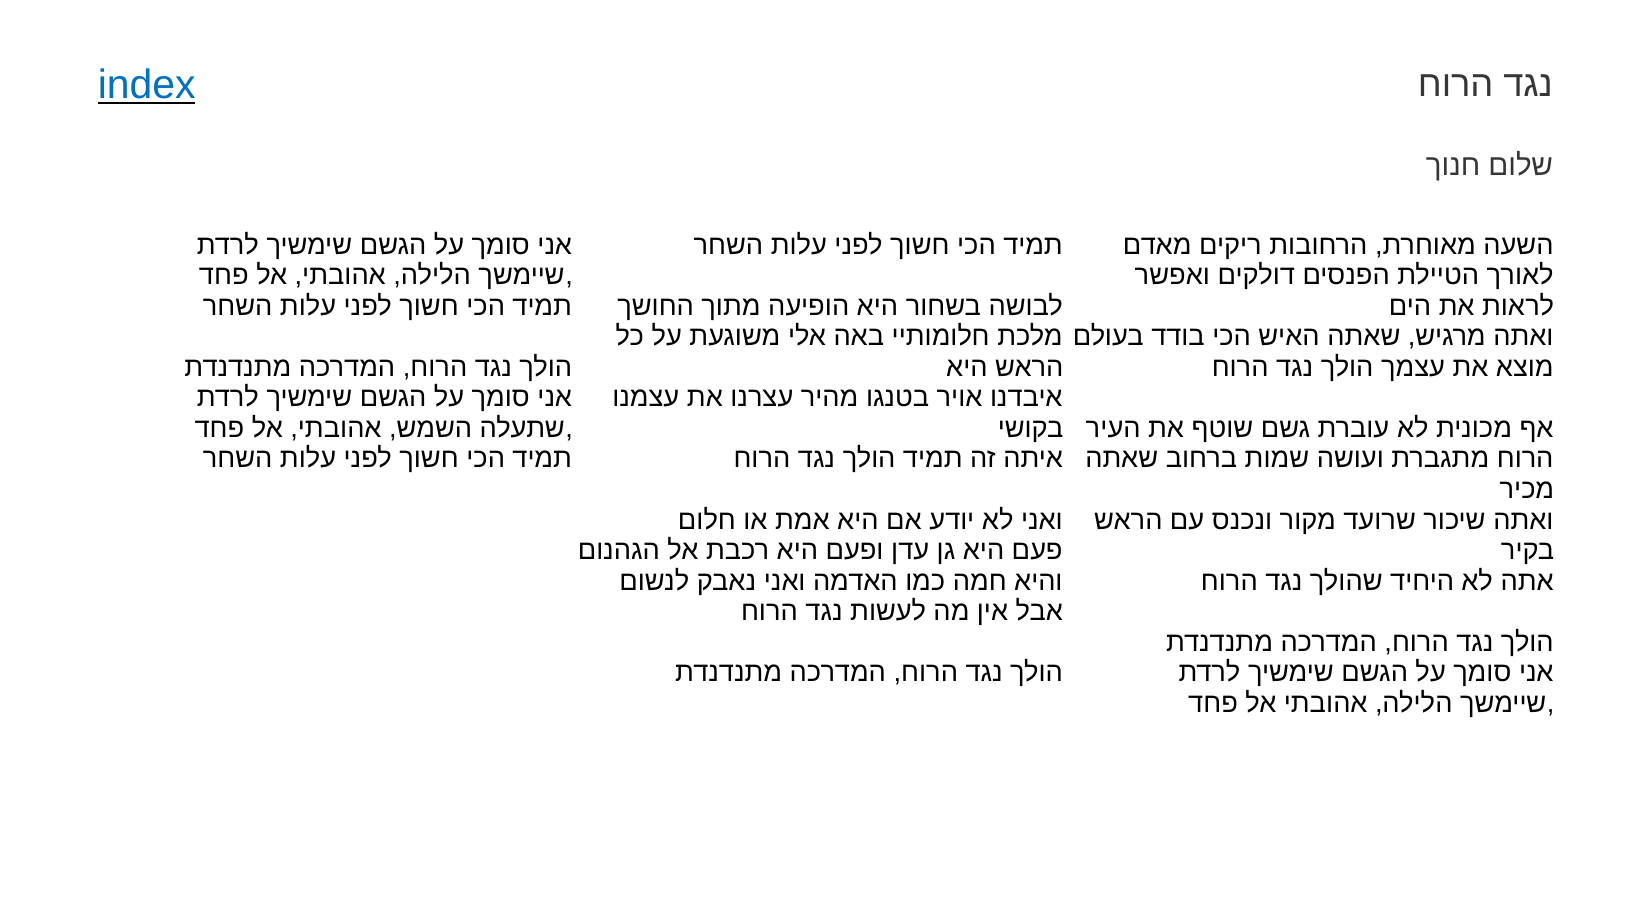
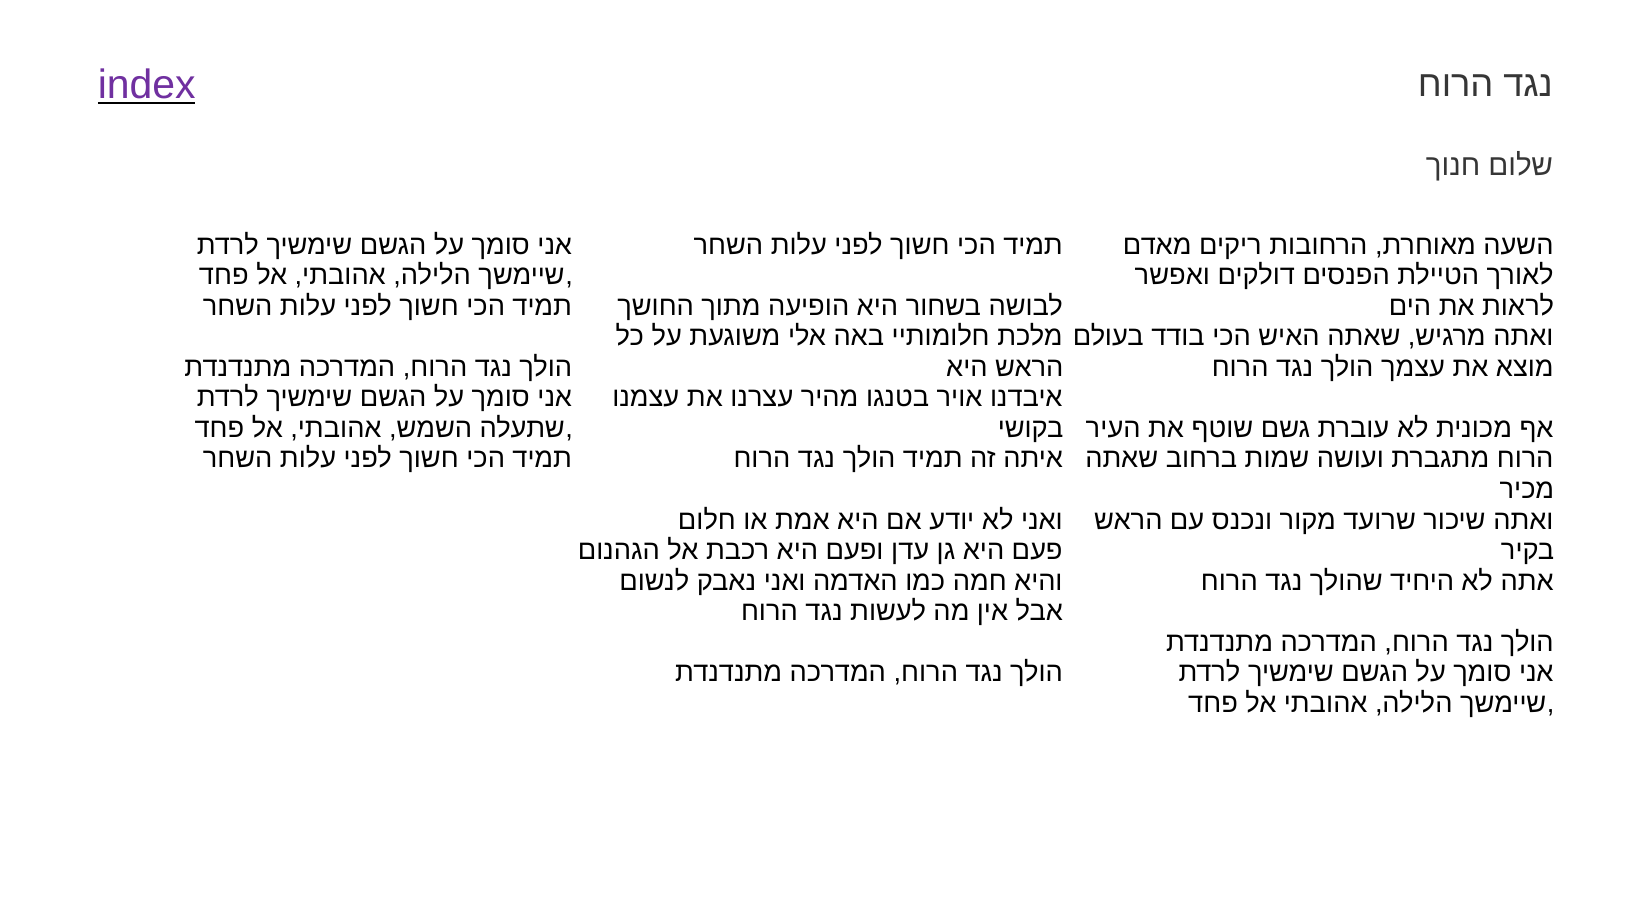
index colour: blue -> purple
